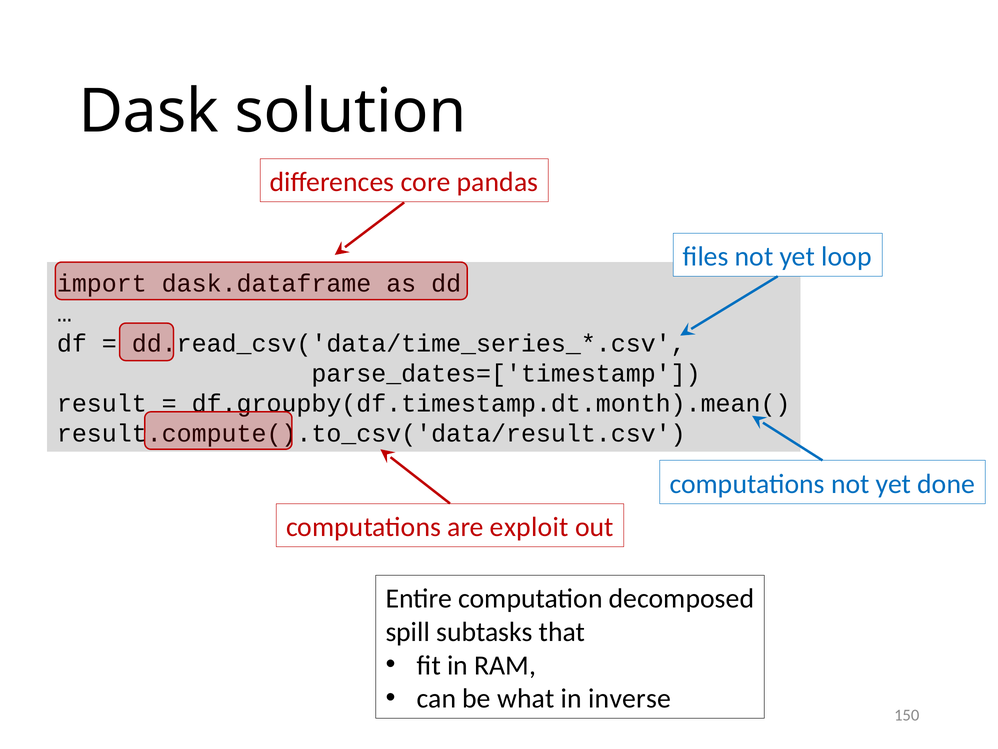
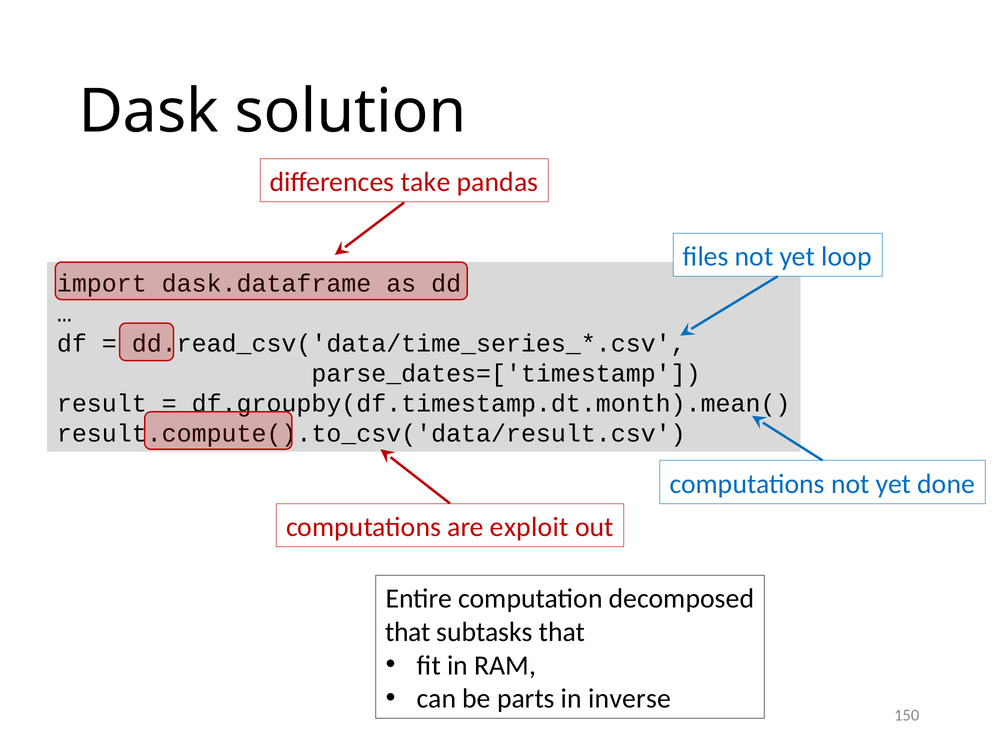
core: core -> take
spill at (408, 632): spill -> that
what: what -> parts
